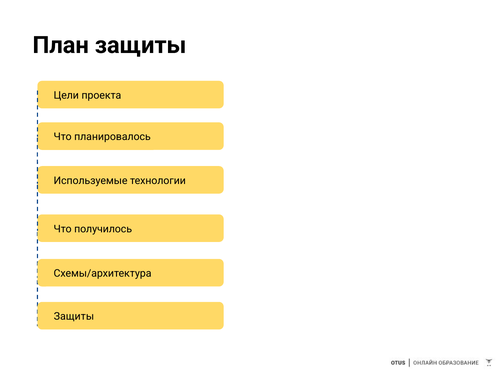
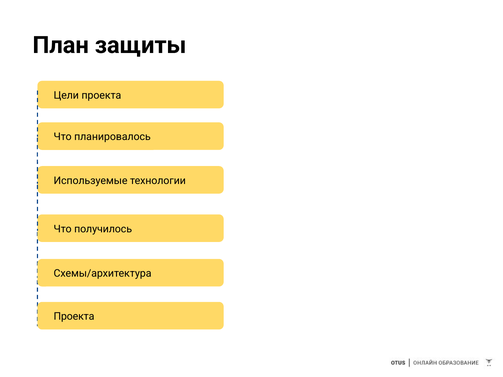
Защиты at (74, 317): Защиты -> Проекта
